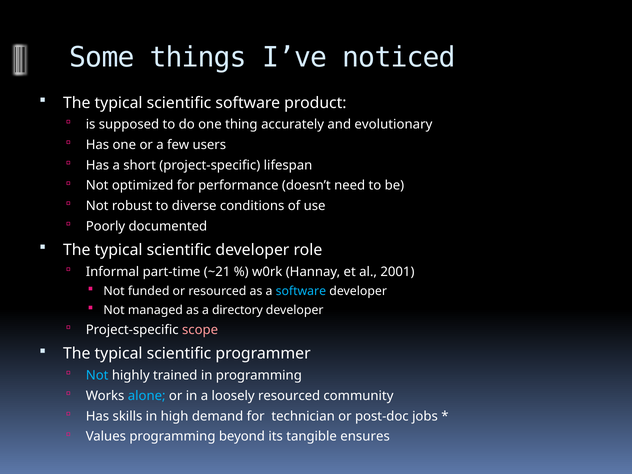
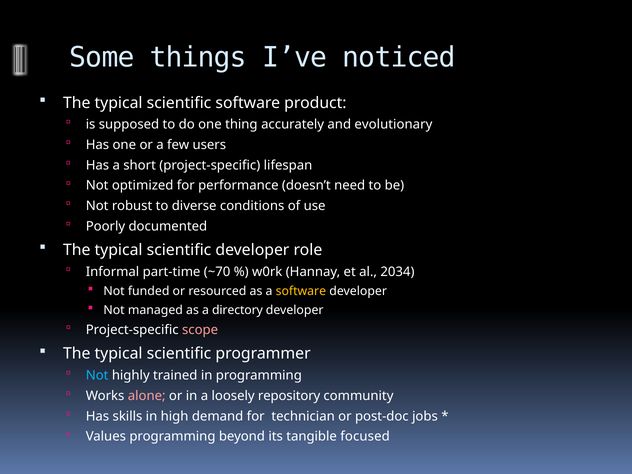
~21: ~21 -> ~70
2001: 2001 -> 2034
software at (301, 291) colour: light blue -> yellow
alone colour: light blue -> pink
loosely resourced: resourced -> repository
ensures: ensures -> focused
